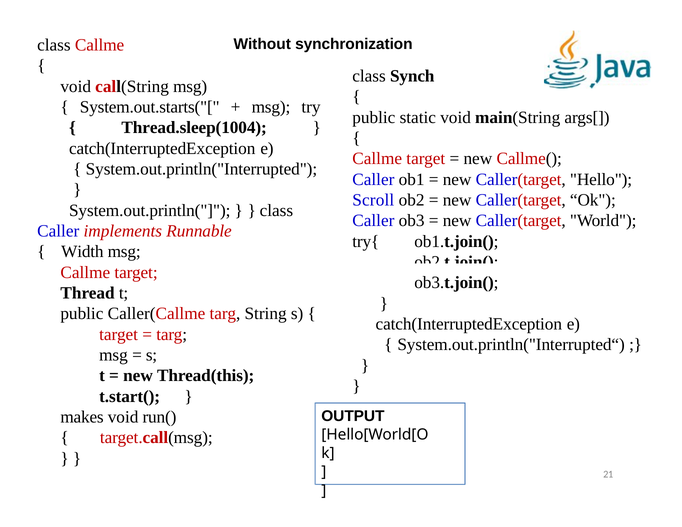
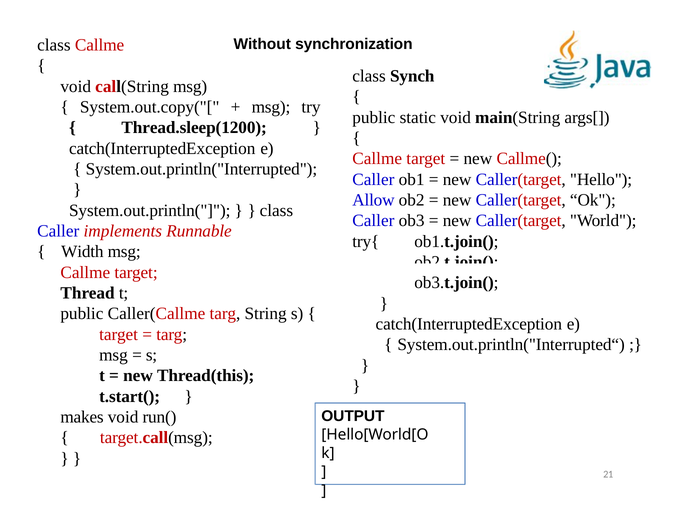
System.out.starts("[: System.out.starts("[ -> System.out.copy("[
Thread.sleep(1004: Thread.sleep(1004 -> Thread.sleep(1200
Scroll: Scroll -> Allow
